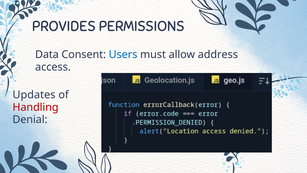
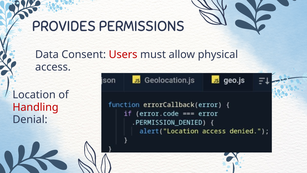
Users colour: blue -> red
address: address -> physical
Updates: Updates -> Location
